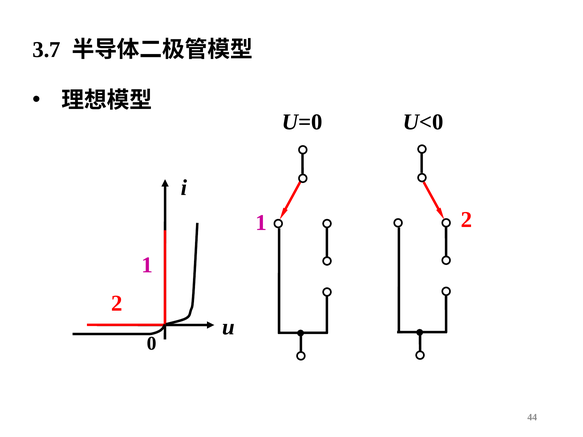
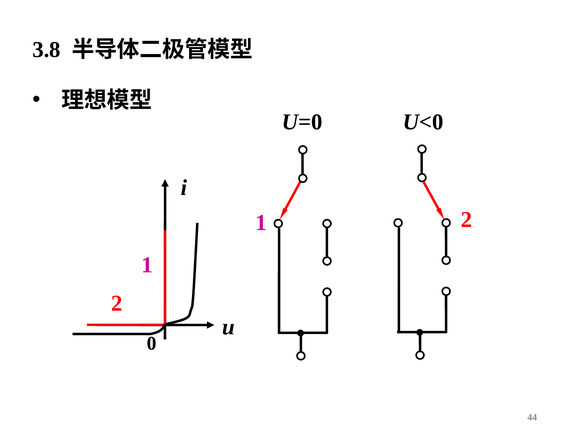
3.7: 3.7 -> 3.8
